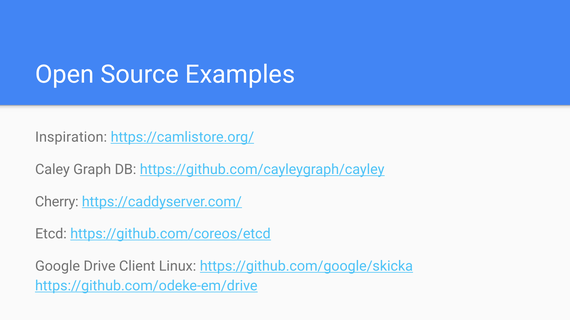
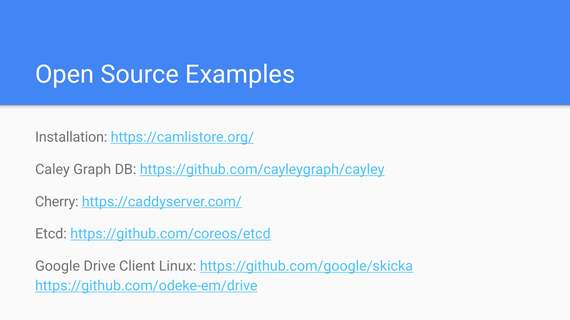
Inspiration: Inspiration -> Installation
